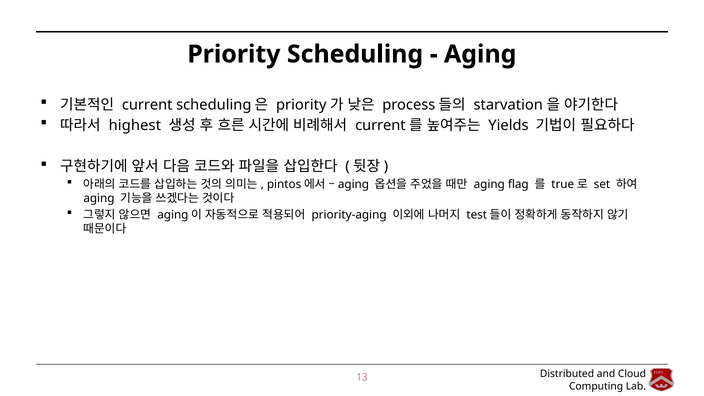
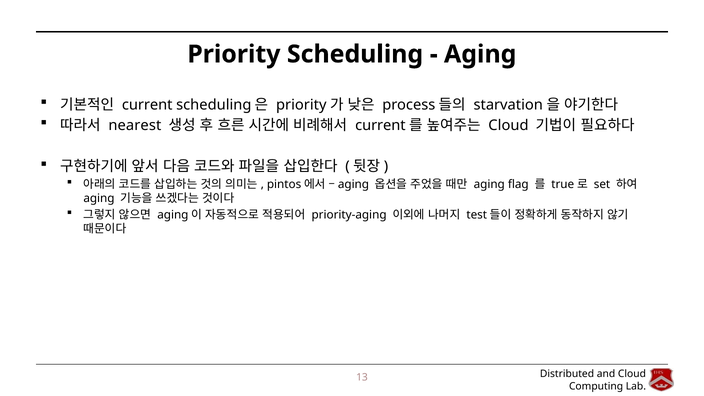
highest: highest -> nearest
Yields at (509, 125): Yields -> Cloud
